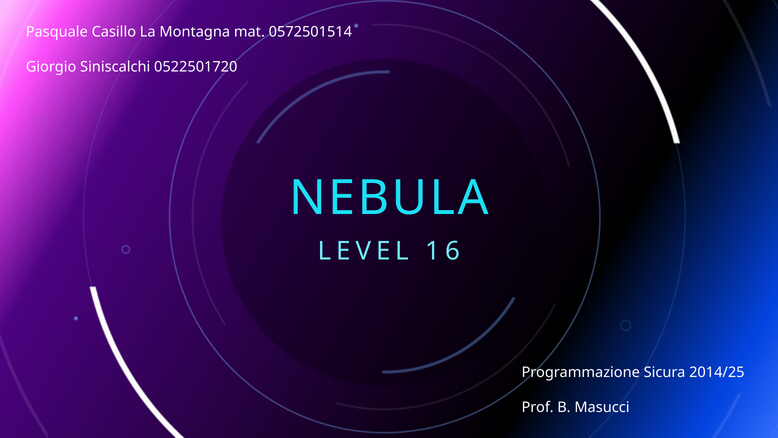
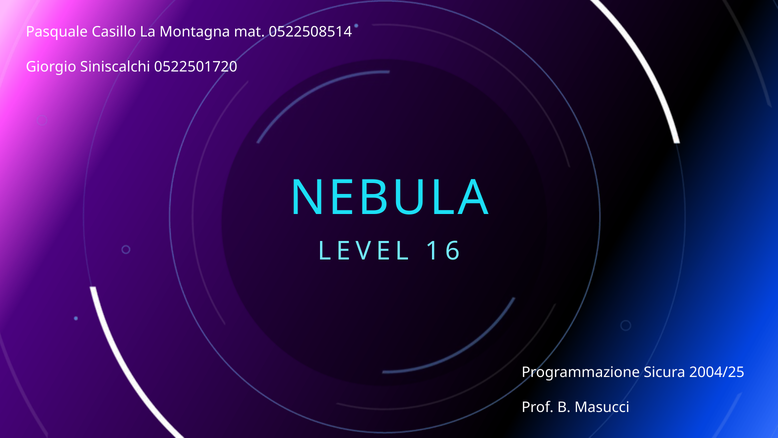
0572501514: 0572501514 -> 0522508514
2014/25: 2014/25 -> 2004/25
